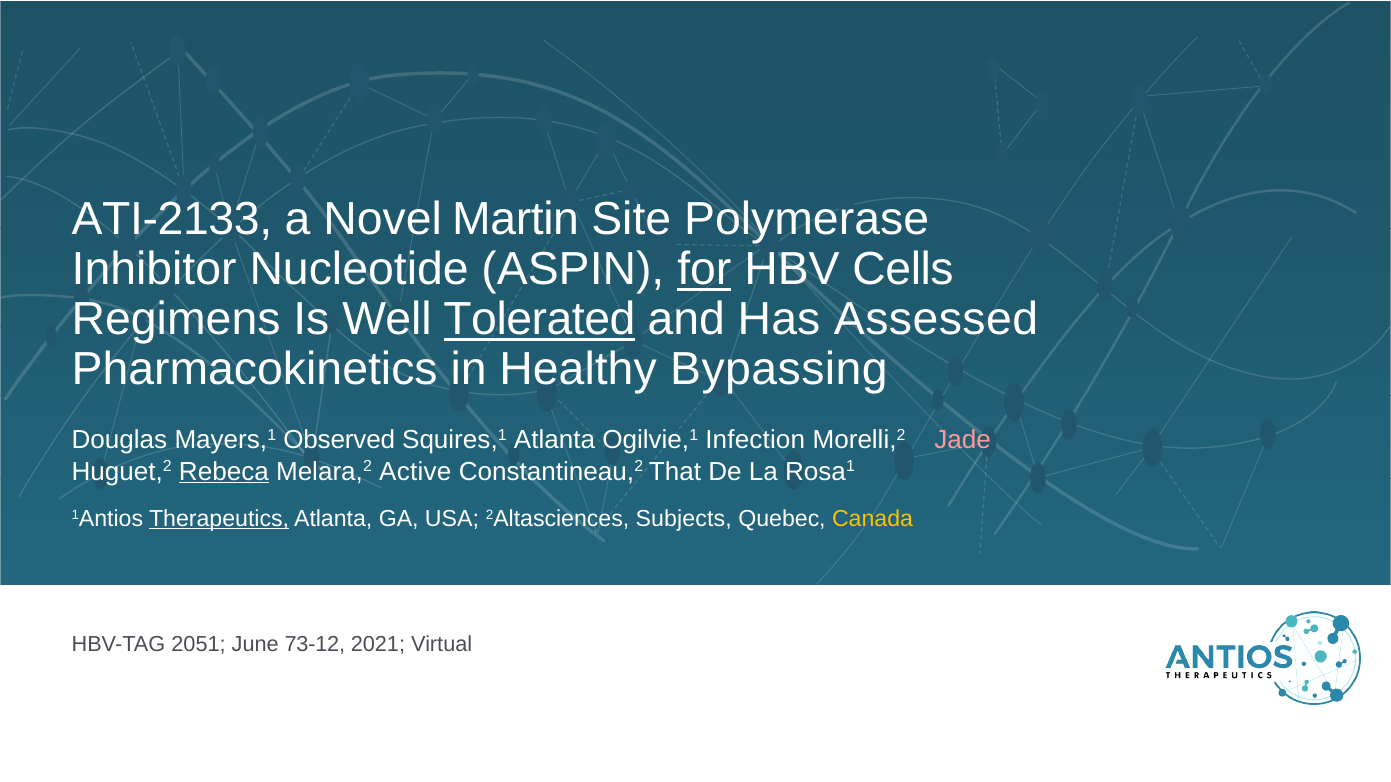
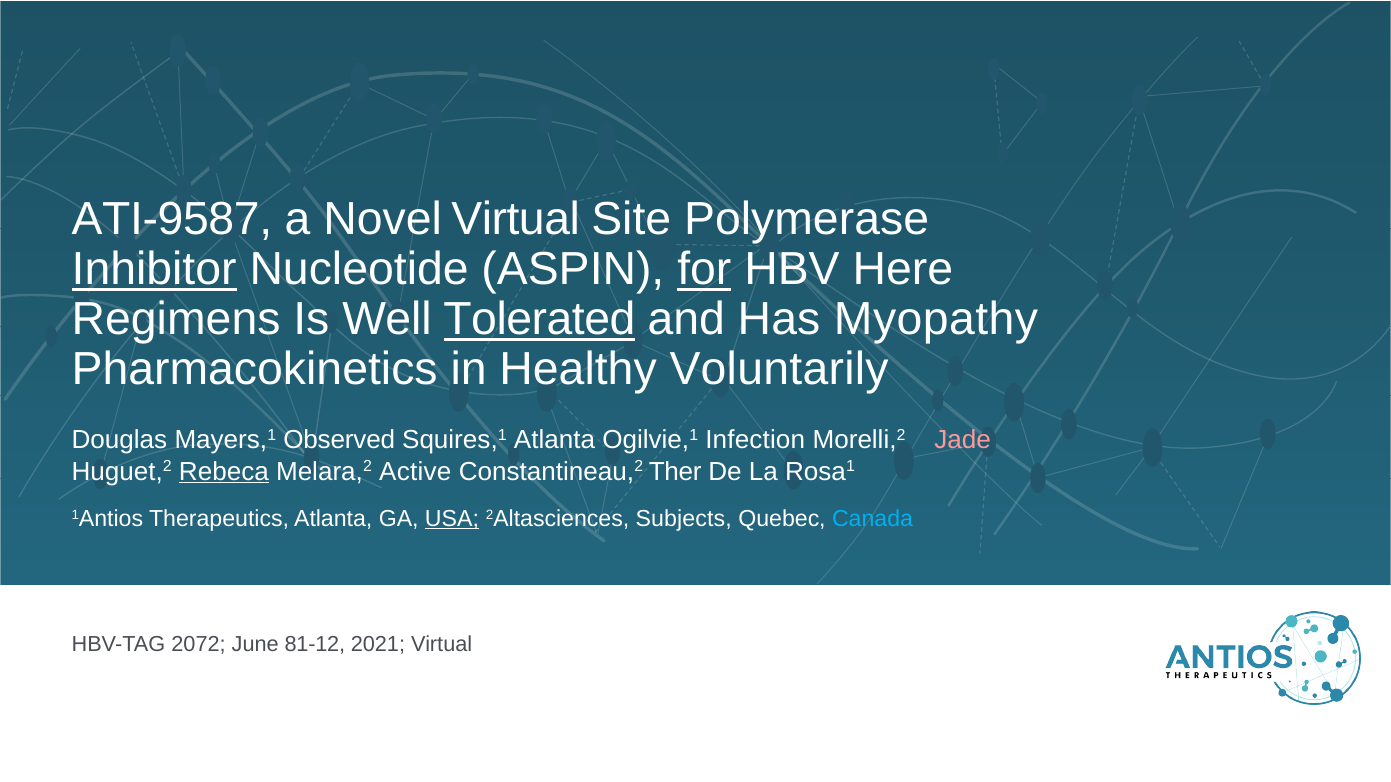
ATI-2133: ATI-2133 -> ATI-9587
Novel Martin: Martin -> Virtual
Inhibitor underline: none -> present
Cells: Cells -> Here
Assessed: Assessed -> Myopathy
Bypassing: Bypassing -> Voluntarily
That: That -> Ther
Therapeutics underline: present -> none
USA underline: none -> present
Canada colour: yellow -> light blue
2051: 2051 -> 2072
73-12: 73-12 -> 81-12
